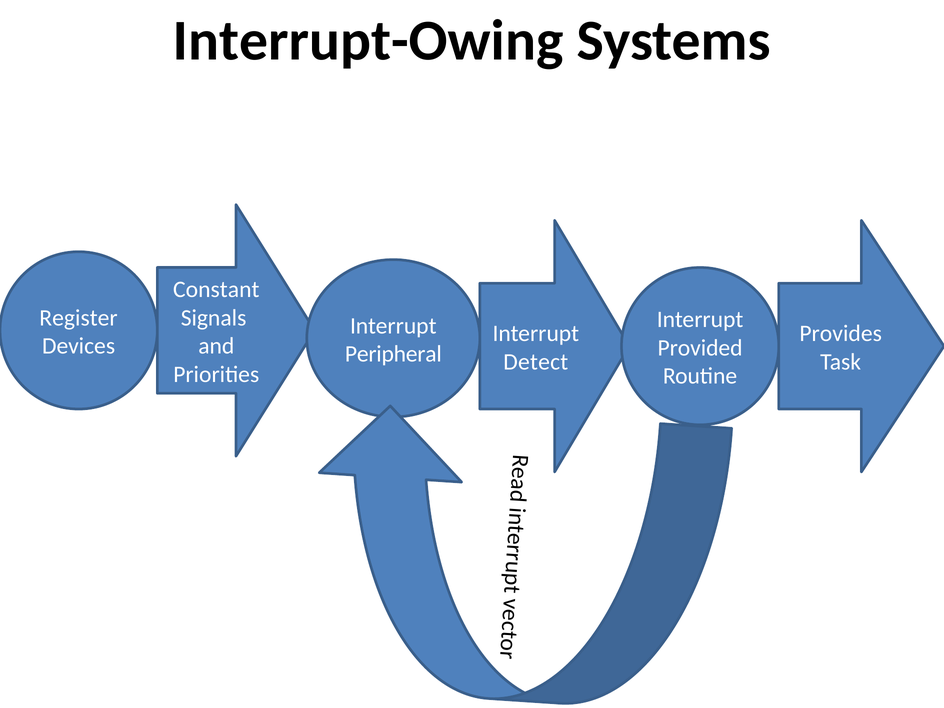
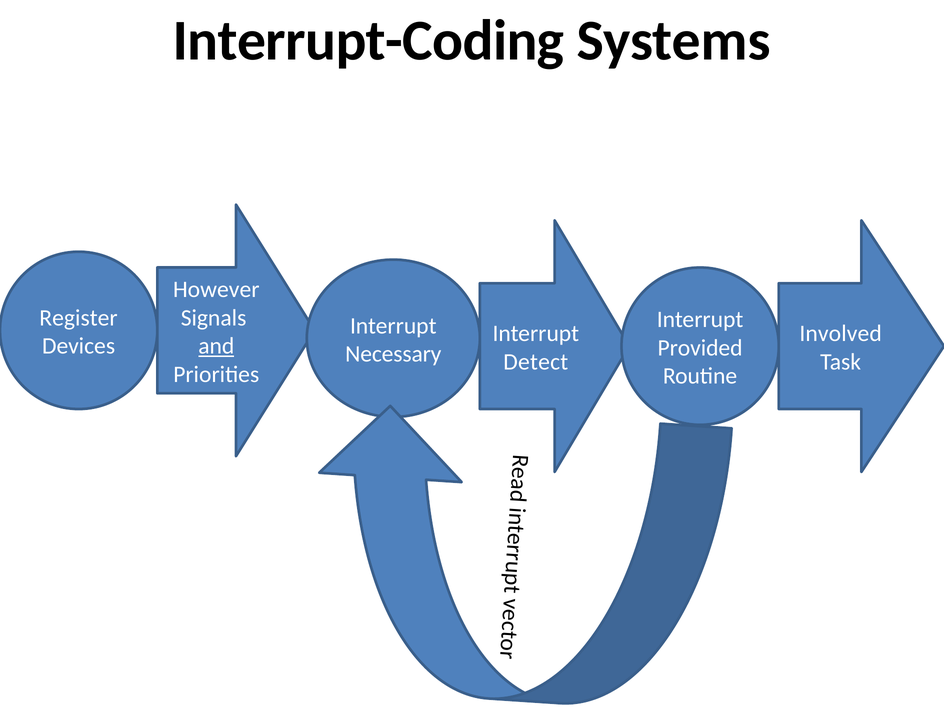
Interrupt-Owing: Interrupt-Owing -> Interrupt-Coding
Constant: Constant -> However
Provides: Provides -> Involved
and underline: none -> present
Peripheral: Peripheral -> Necessary
